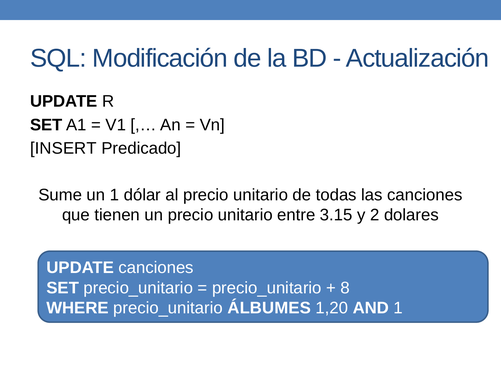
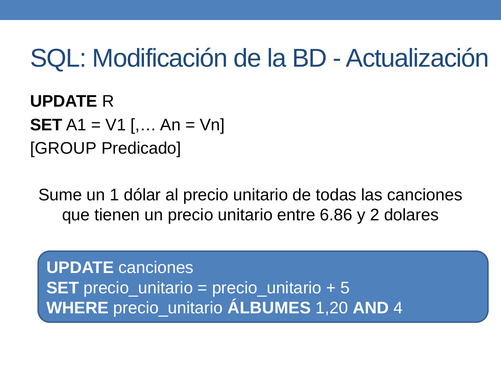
INSERT: INSERT -> GROUP
3.15: 3.15 -> 6.86
8: 8 -> 5
AND 1: 1 -> 4
